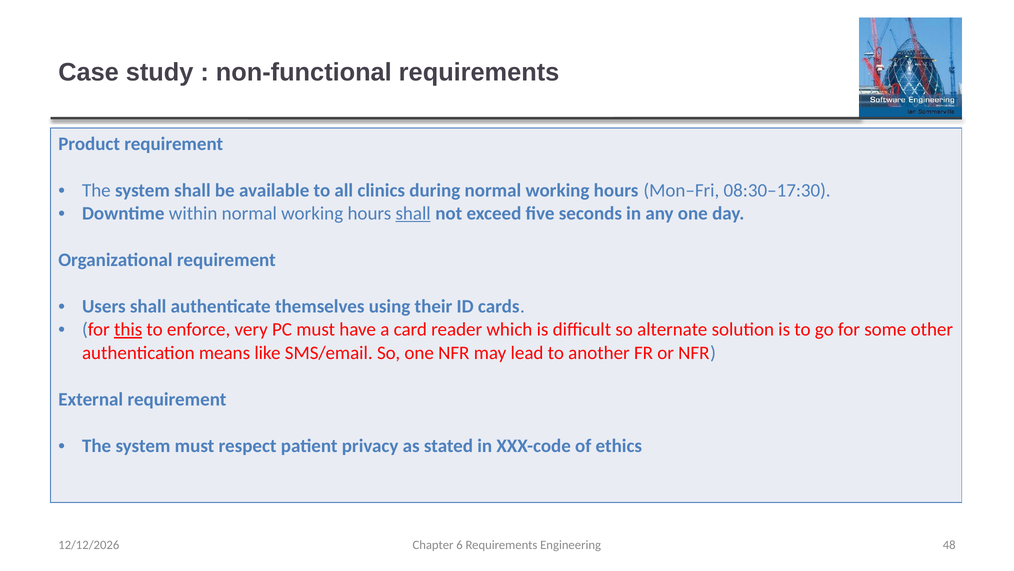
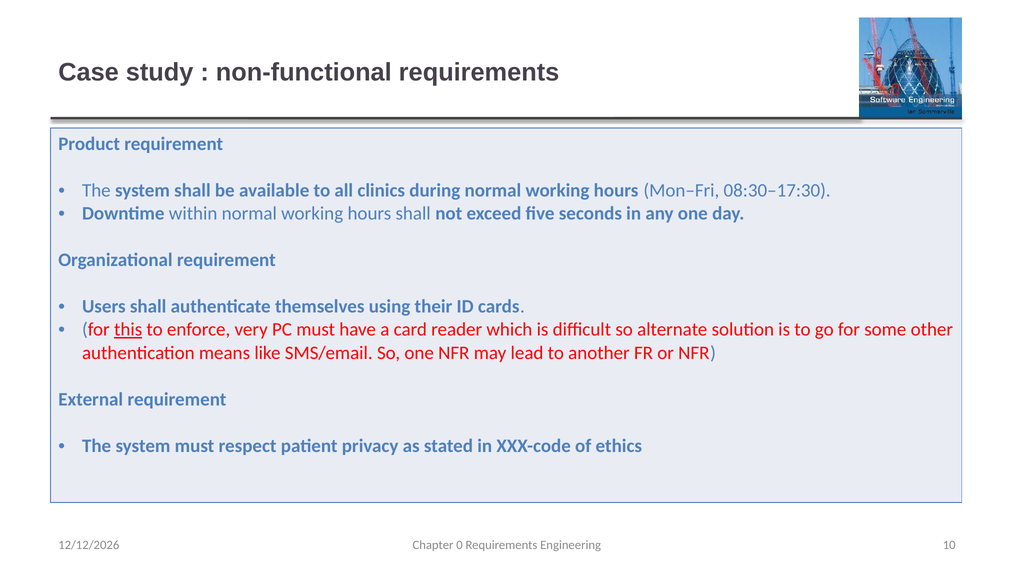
shall at (413, 213) underline: present -> none
6: 6 -> 0
48: 48 -> 10
